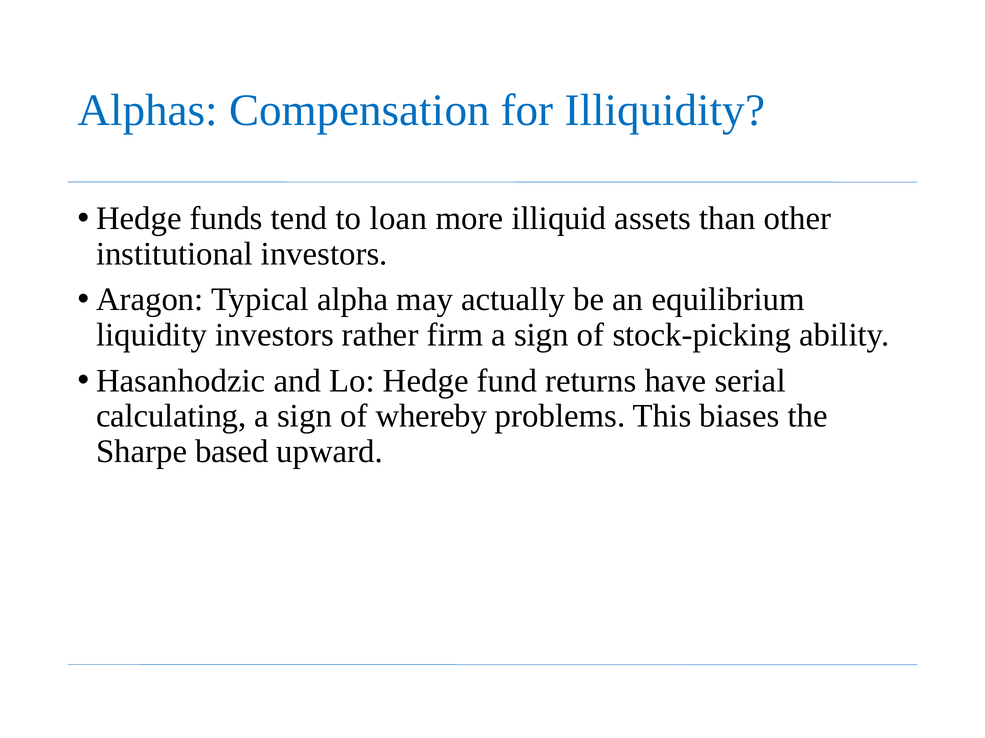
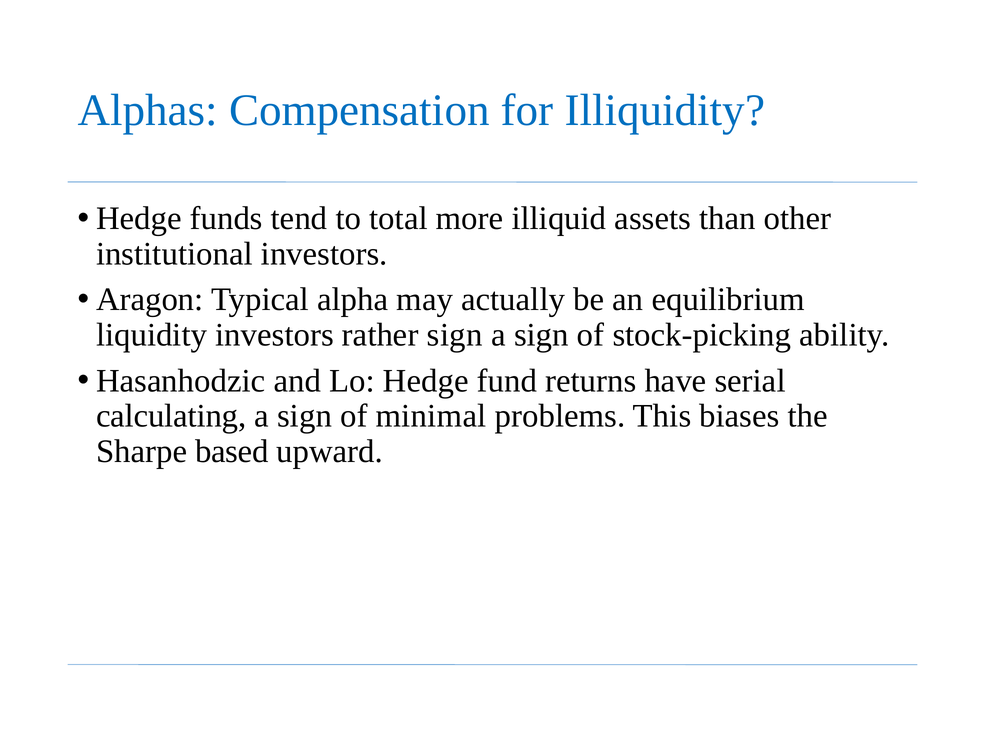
loan: loan -> total
rather firm: firm -> sign
whereby: whereby -> minimal
